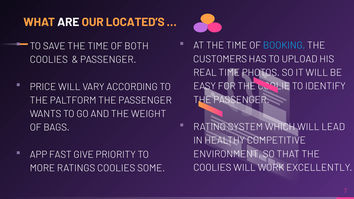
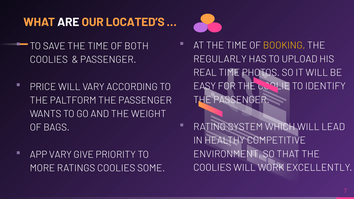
BOOKING colour: light blue -> yellow
CUSTOMERS: CUSTOMERS -> REGULARLY
APP FAST: FAST -> VARY
